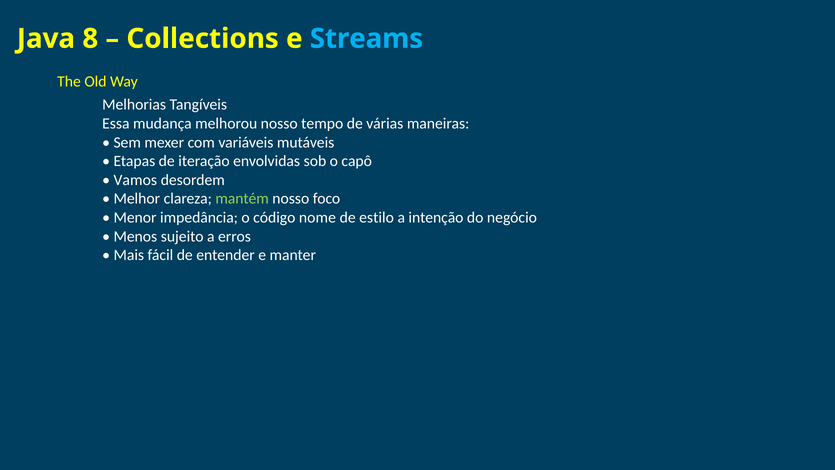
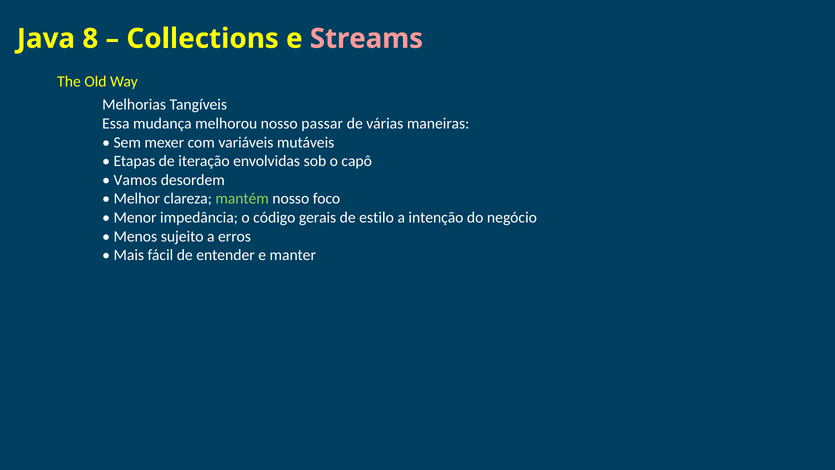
Streams colour: light blue -> pink
tempo: tempo -> passar
nome: nome -> gerais
